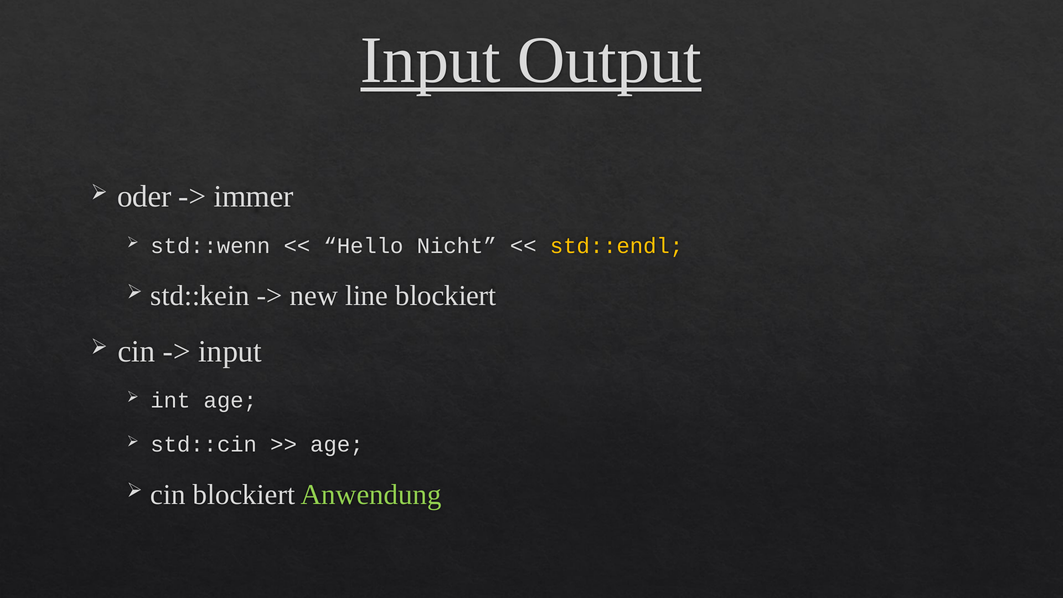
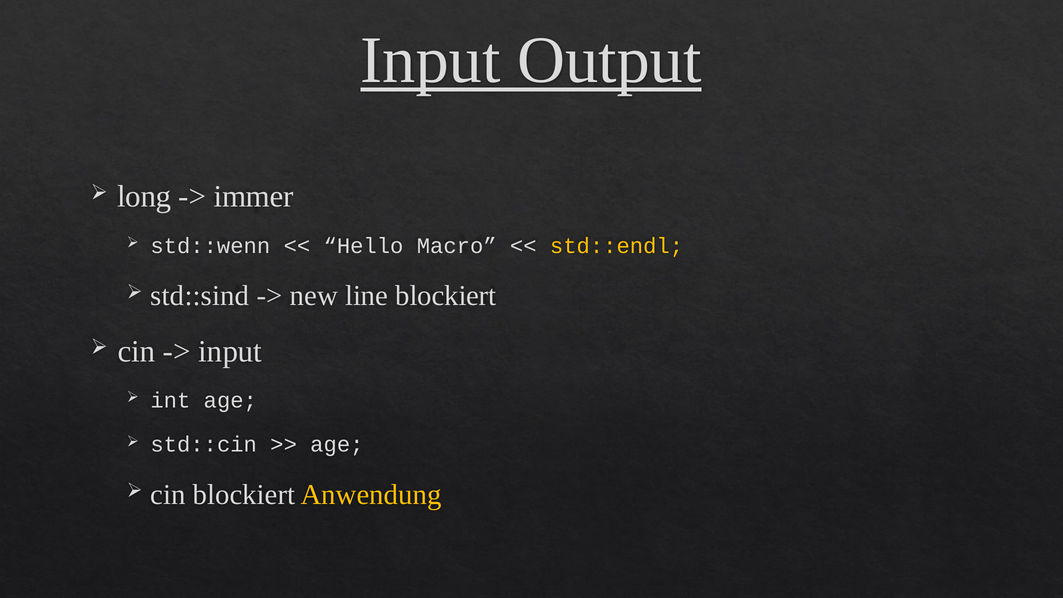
oder: oder -> long
Nicht: Nicht -> Macro
std::kein: std::kein -> std::sind
Anwendung colour: light green -> yellow
